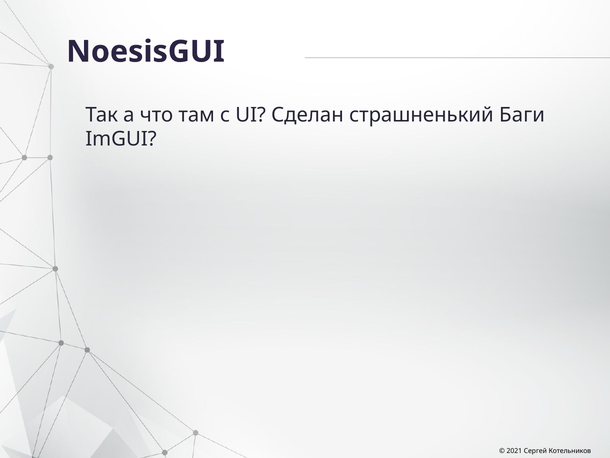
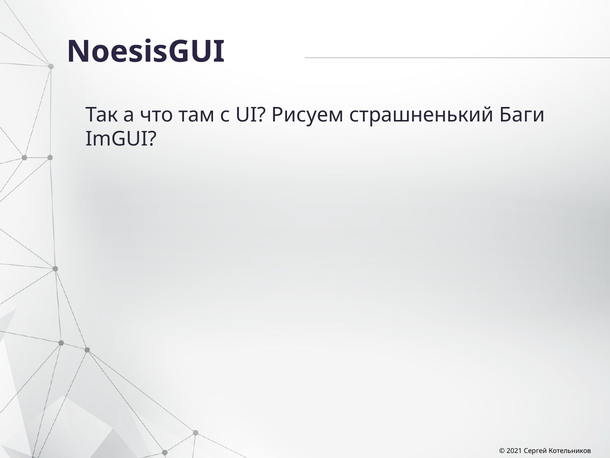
Сделан: Сделан -> Рисуем
